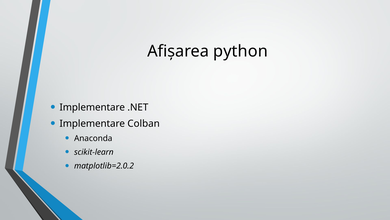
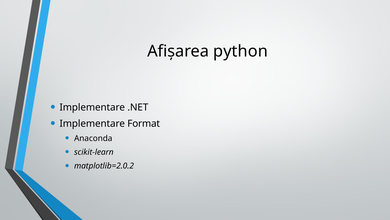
Colban: Colban -> Format
